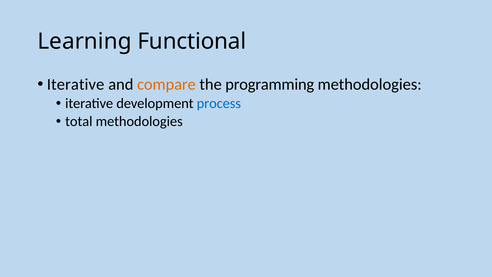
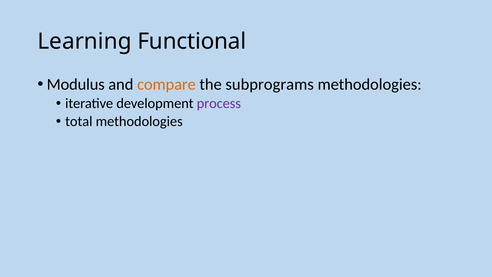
Iterative at (76, 84): Iterative -> Modulus
programming: programming -> subprograms
process colour: blue -> purple
